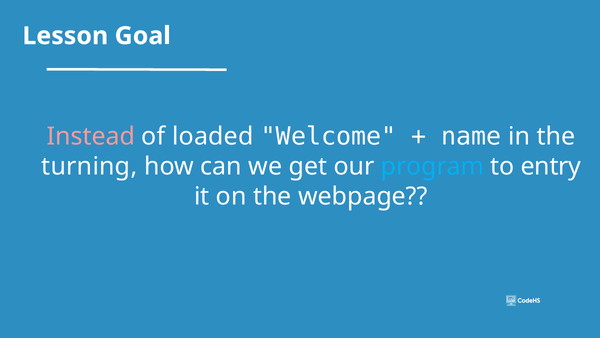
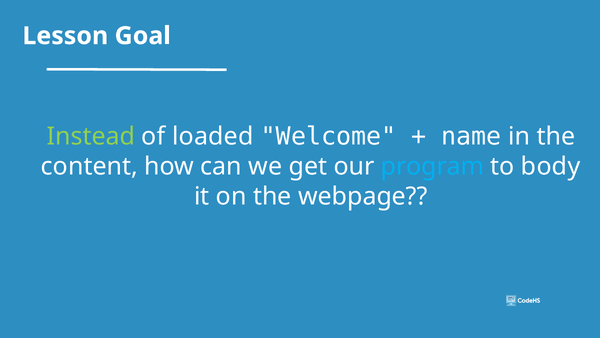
Instead colour: pink -> light green
turning: turning -> content
entry: entry -> body
